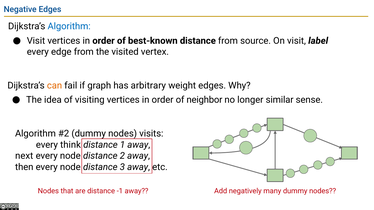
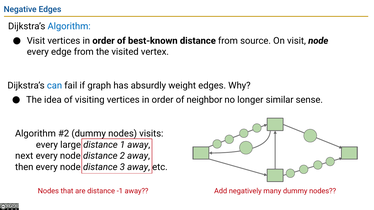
visit label: label -> node
can colour: orange -> blue
arbitrary: arbitrary -> absurdly
think: think -> large
